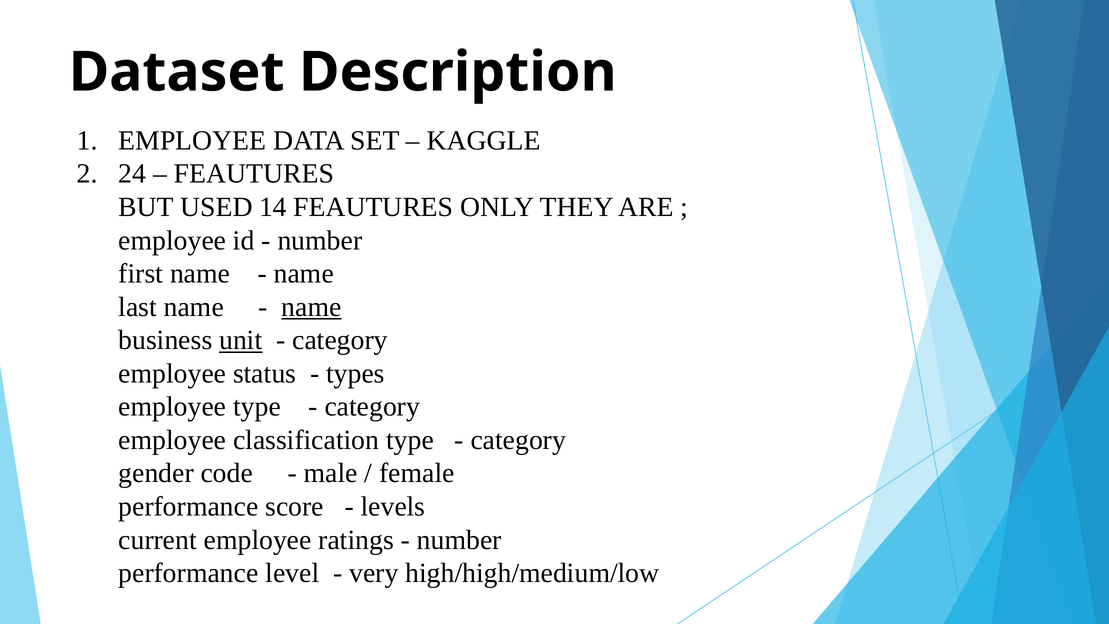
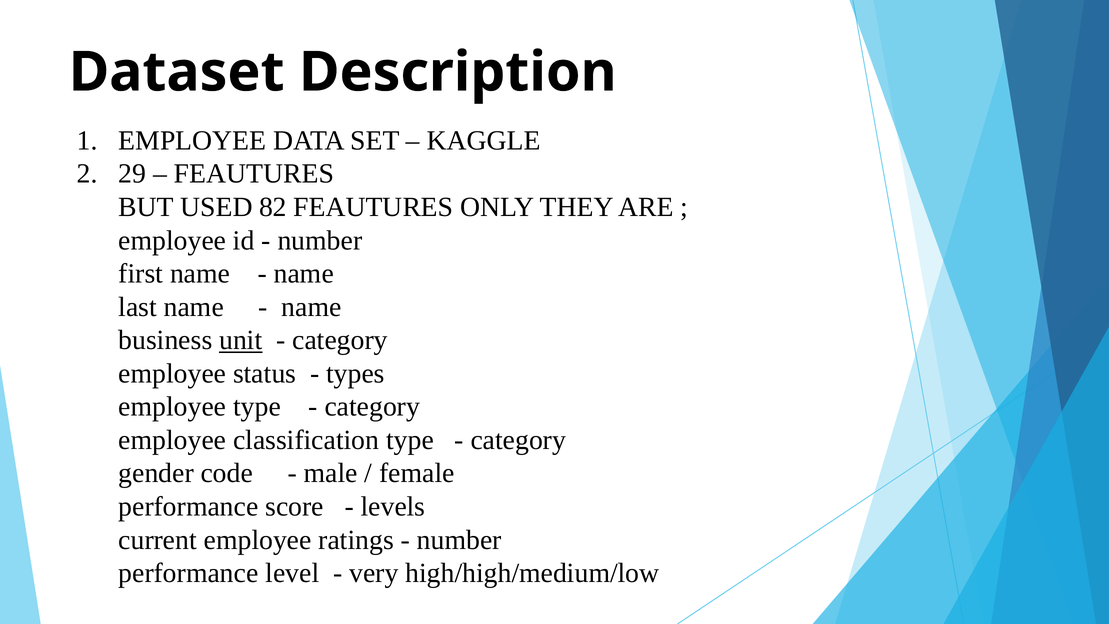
24: 24 -> 29
14: 14 -> 82
name at (311, 307) underline: present -> none
